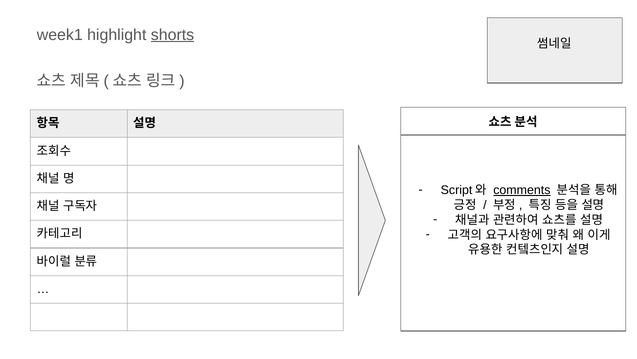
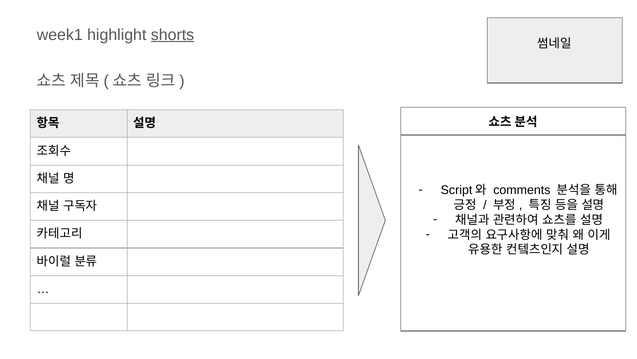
comments underline: present -> none
